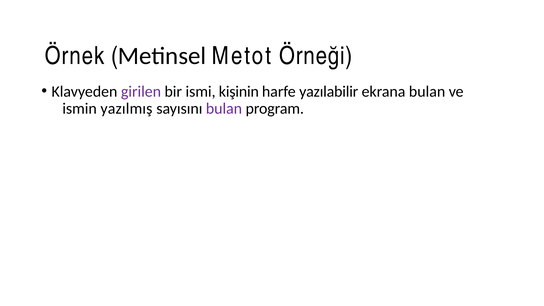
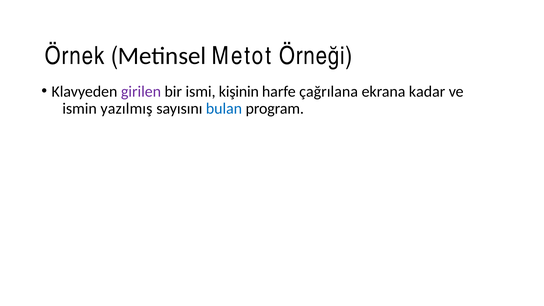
yazılabilir: yazılabilir -> çağrılana
ekrana bulan: bulan -> kadar
bulan at (224, 109) colour: purple -> blue
